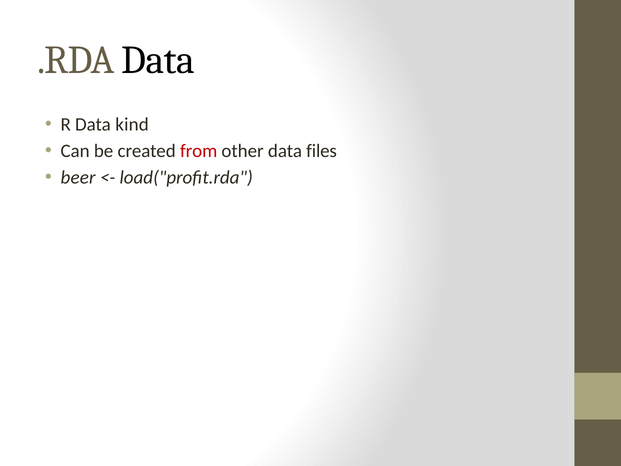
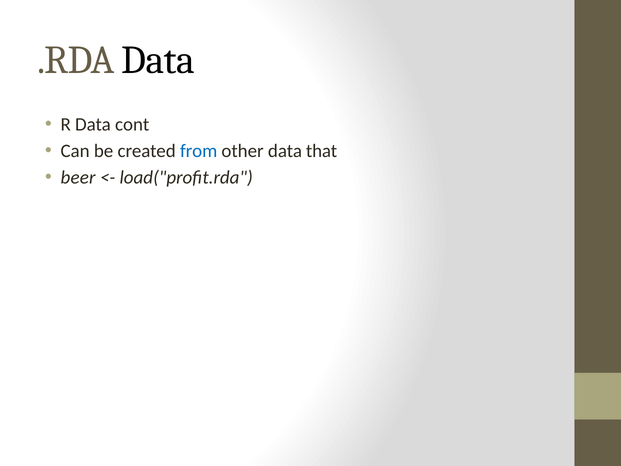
kind: kind -> cont
from colour: red -> blue
files: files -> that
